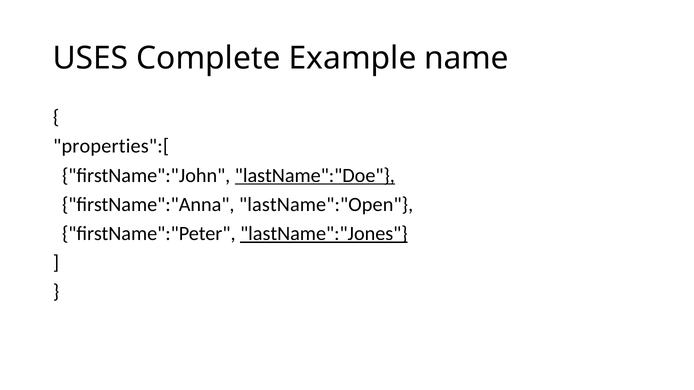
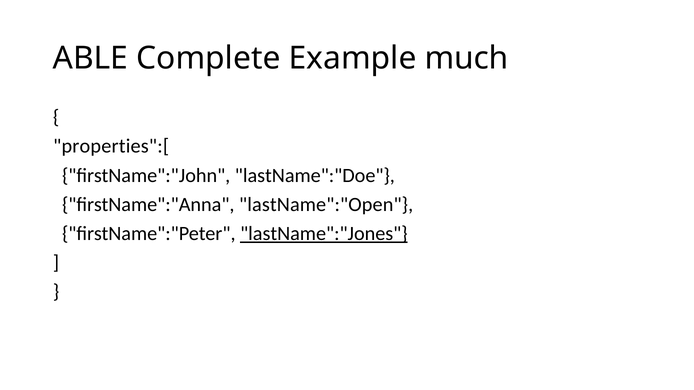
USES: USES -> ABLE
name: name -> much
lastName":"Doe underline: present -> none
